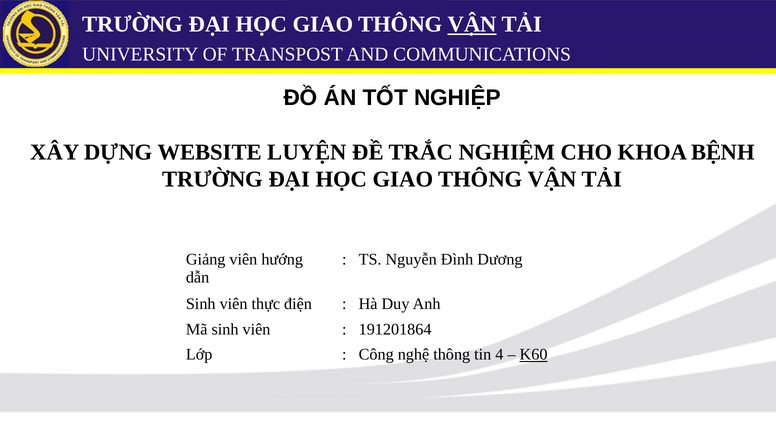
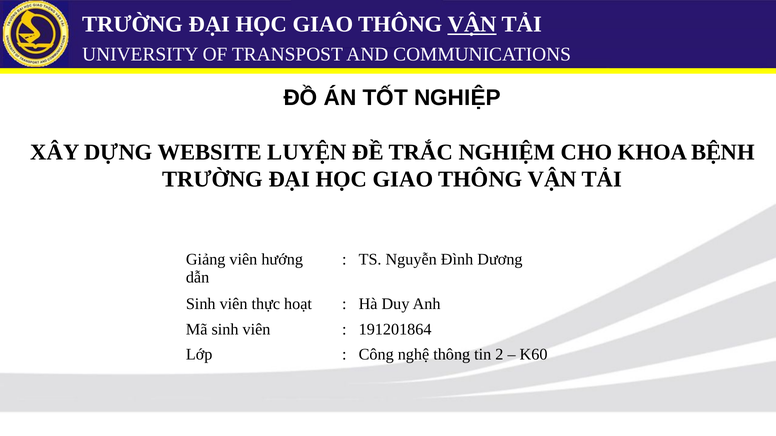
điện: điện -> hoạt
4: 4 -> 2
K60 underline: present -> none
